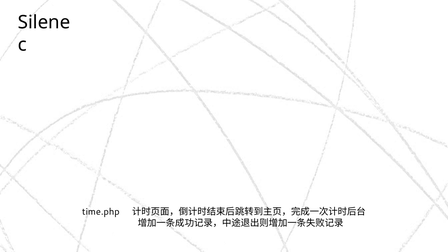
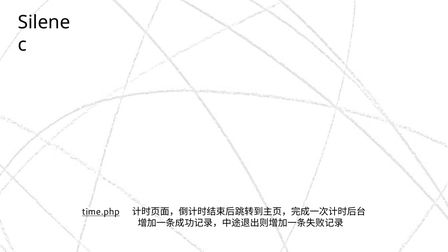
time.php underline: none -> present
